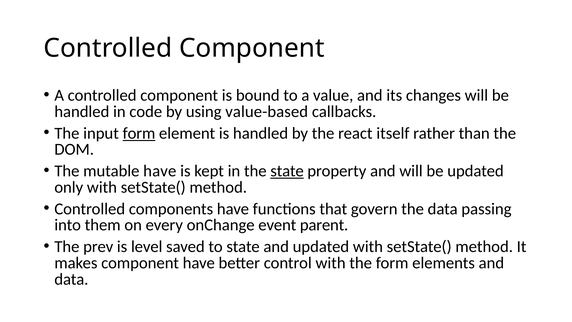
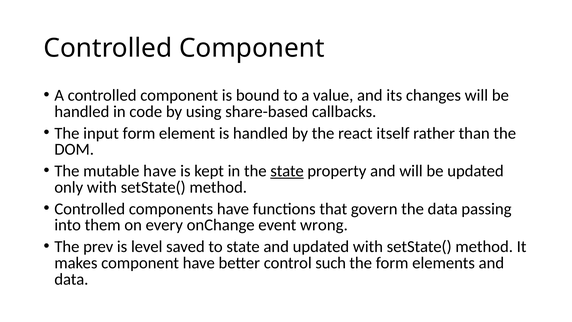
value-based: value-based -> share-based
form at (139, 133) underline: present -> none
parent: parent -> wrong
control with: with -> such
